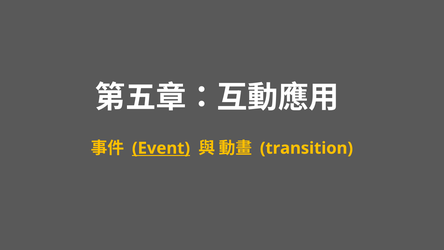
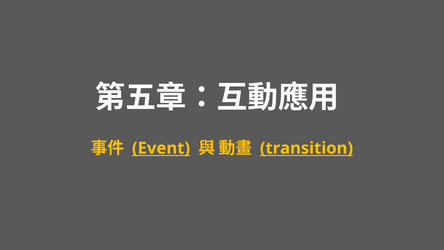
transition underline: none -> present
